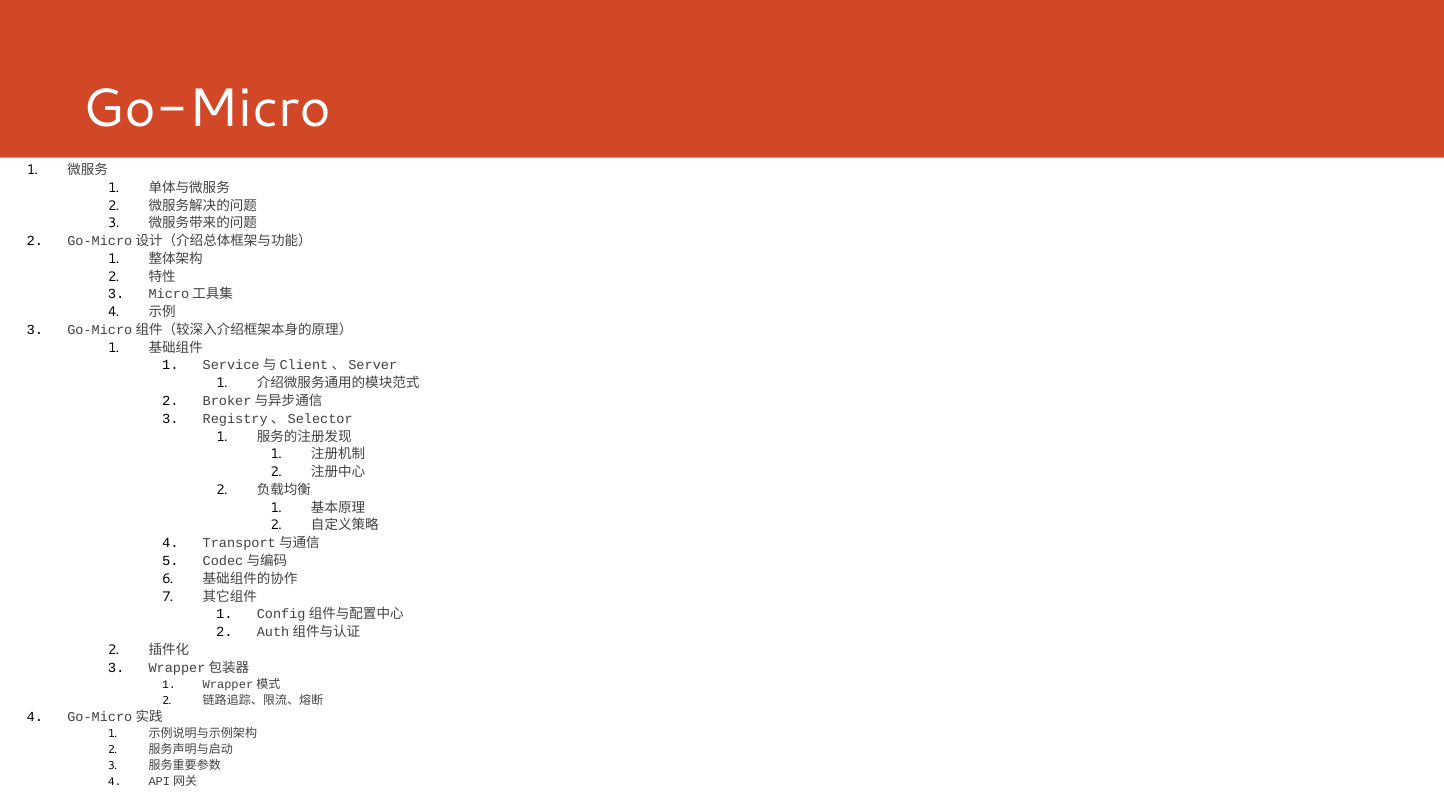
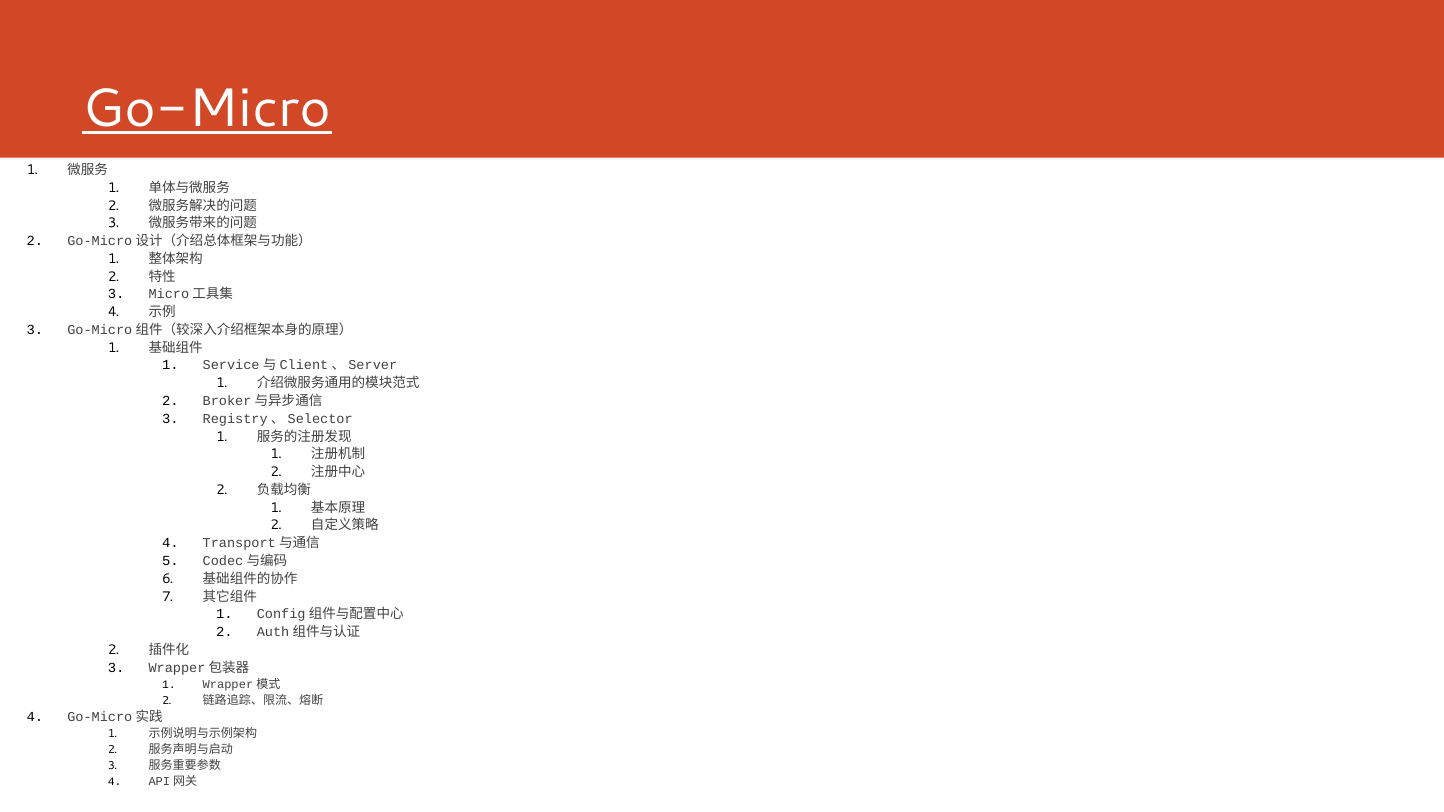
Go-Micro underline: none -> present
